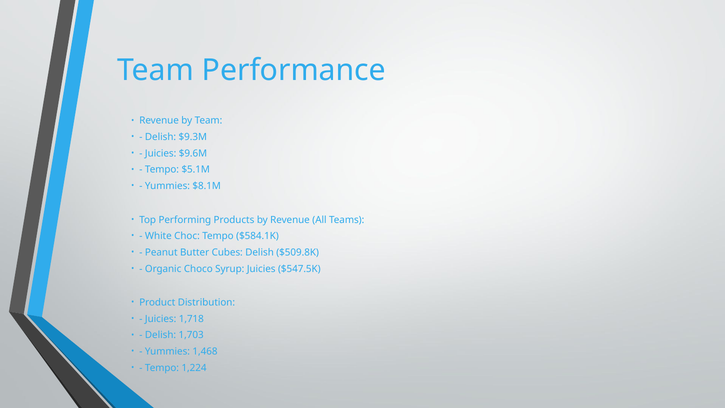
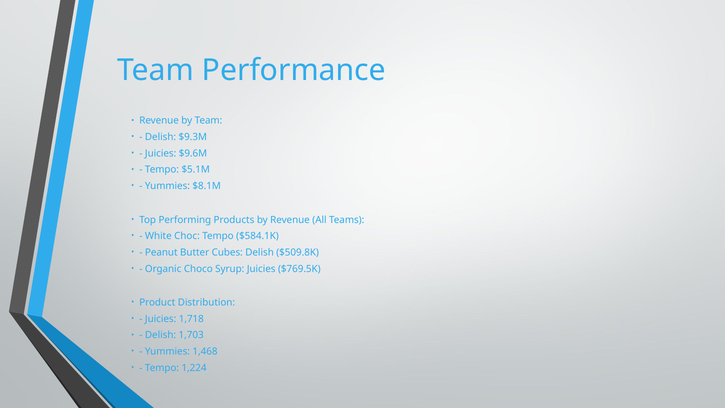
$547.5K: $547.5K -> $769.5K
